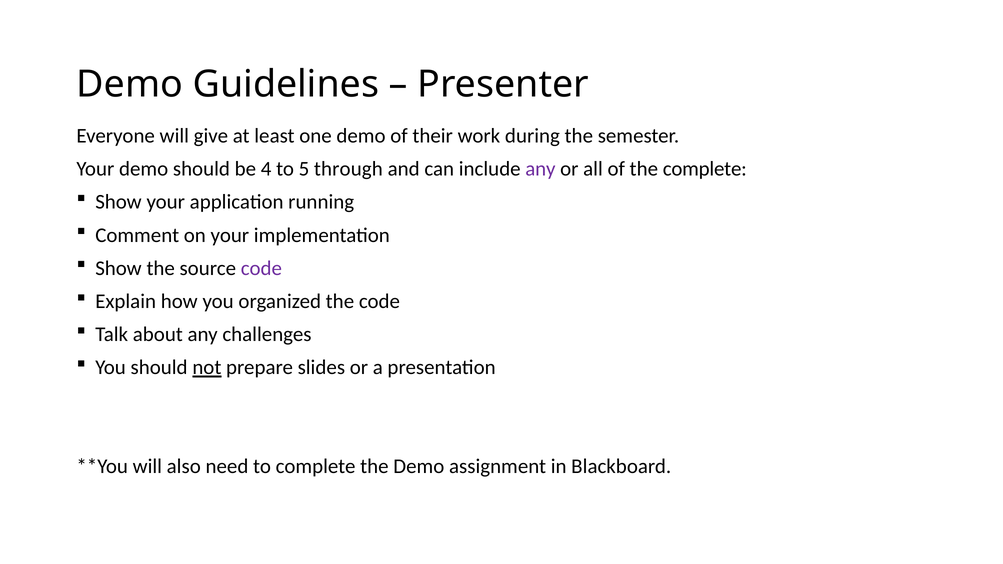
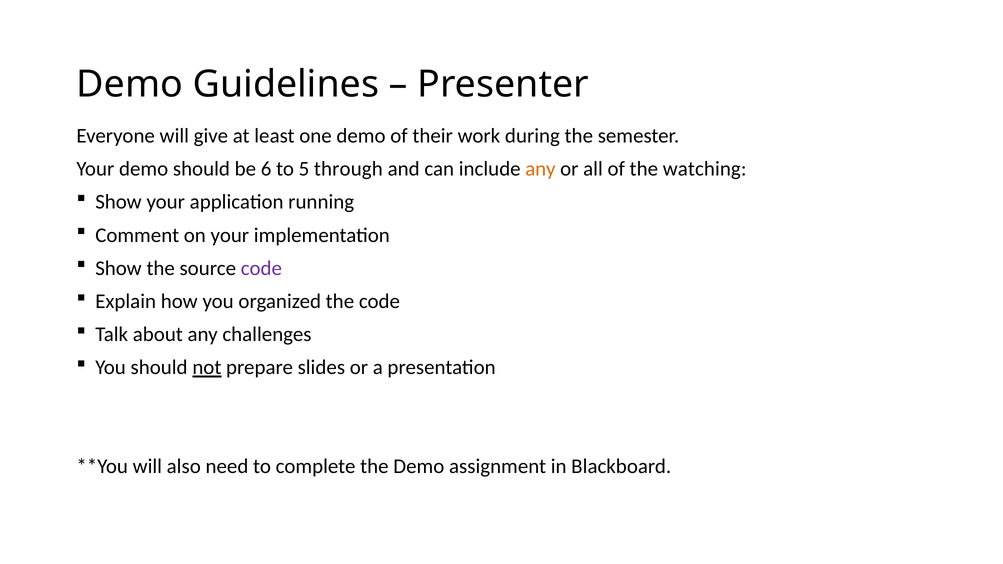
4: 4 -> 6
any at (540, 169) colour: purple -> orange
the complete: complete -> watching
